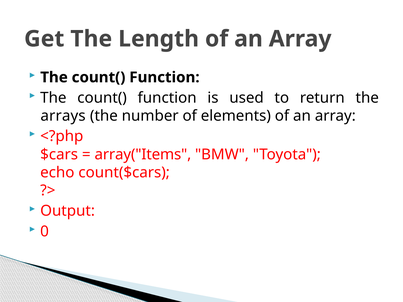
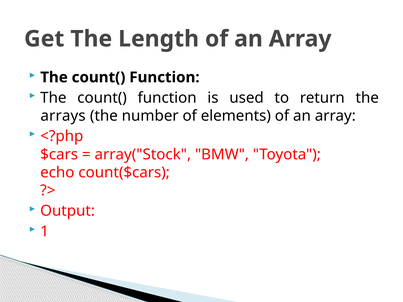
array("Items: array("Items -> array("Stock
0: 0 -> 1
